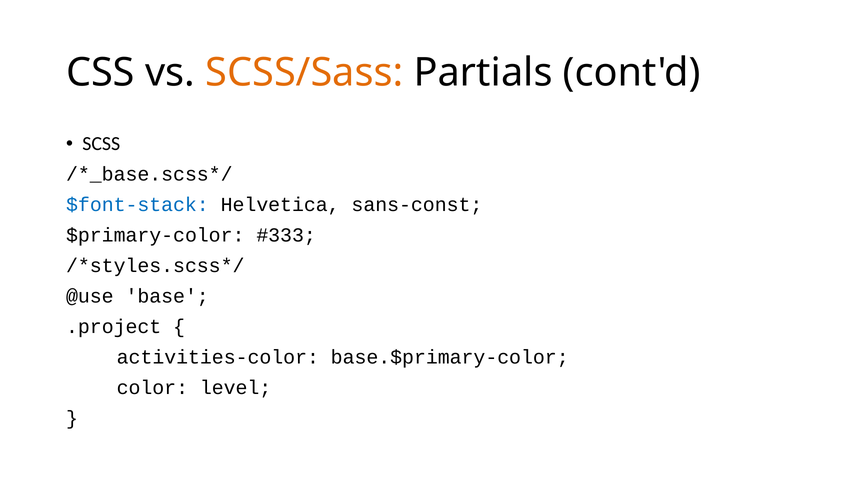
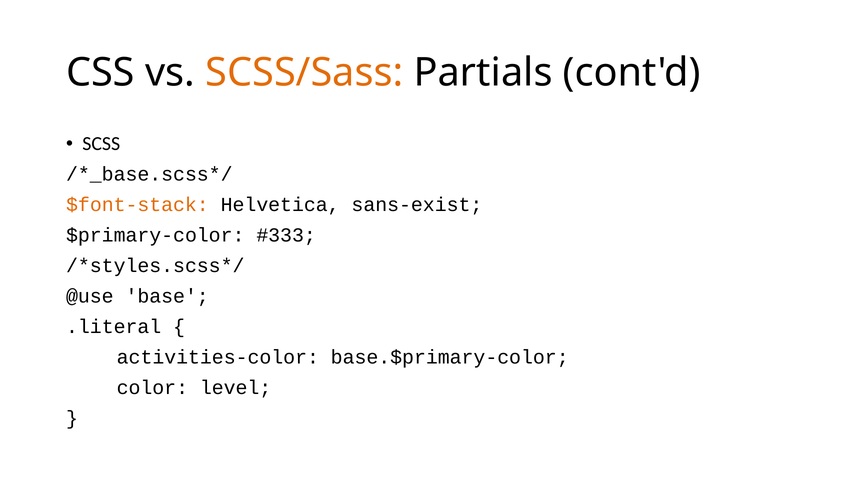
$font-stack colour: blue -> orange
sans-const: sans-const -> sans-exist
.project: .project -> .literal
